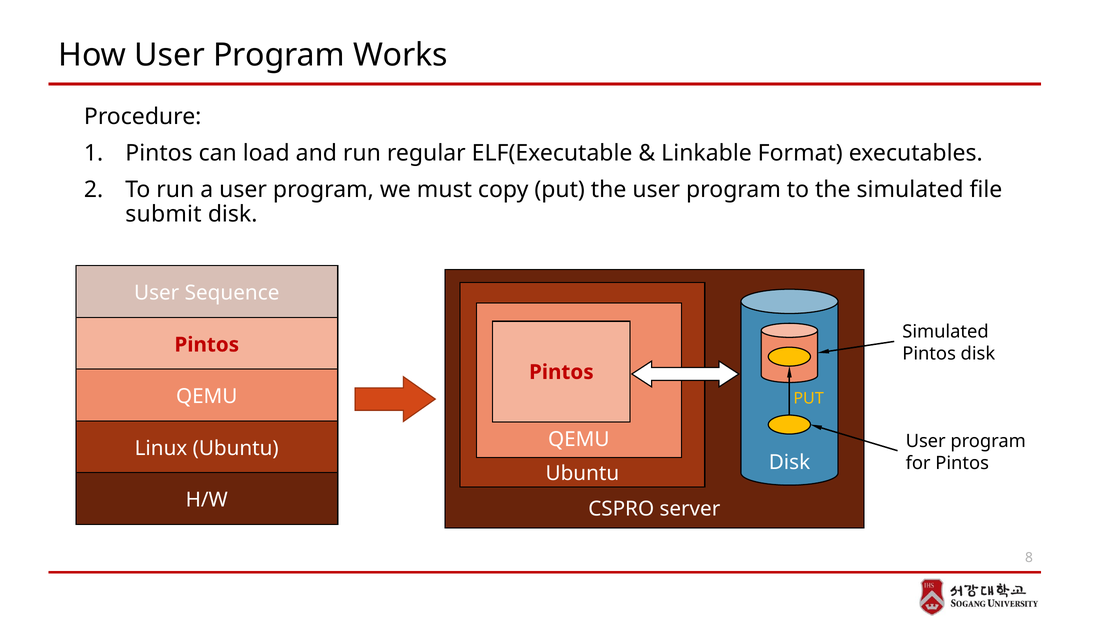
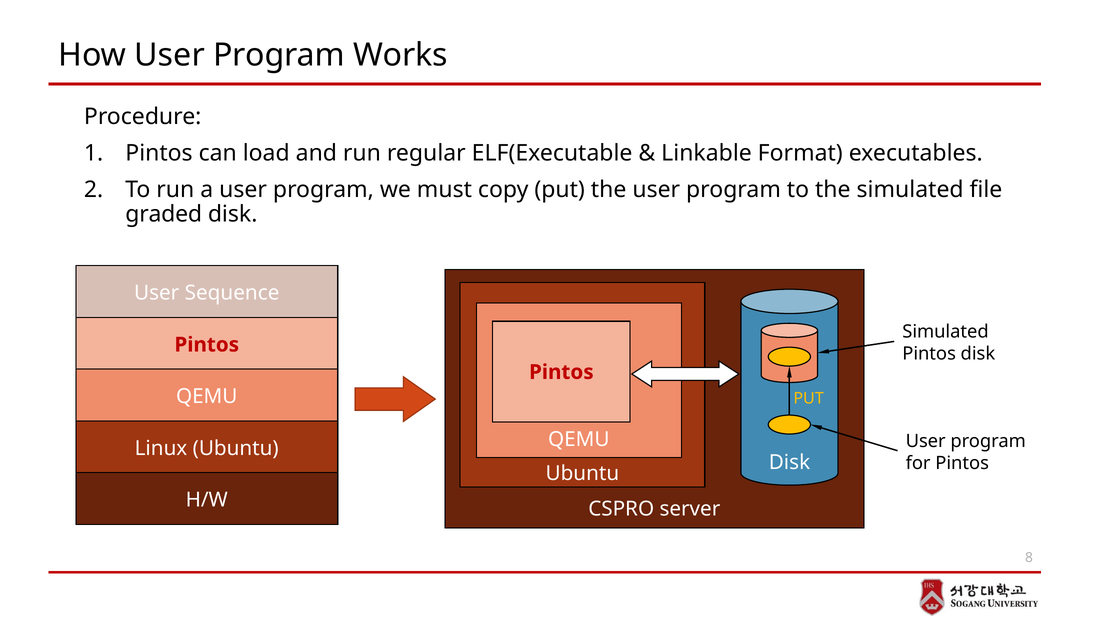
submit: submit -> graded
